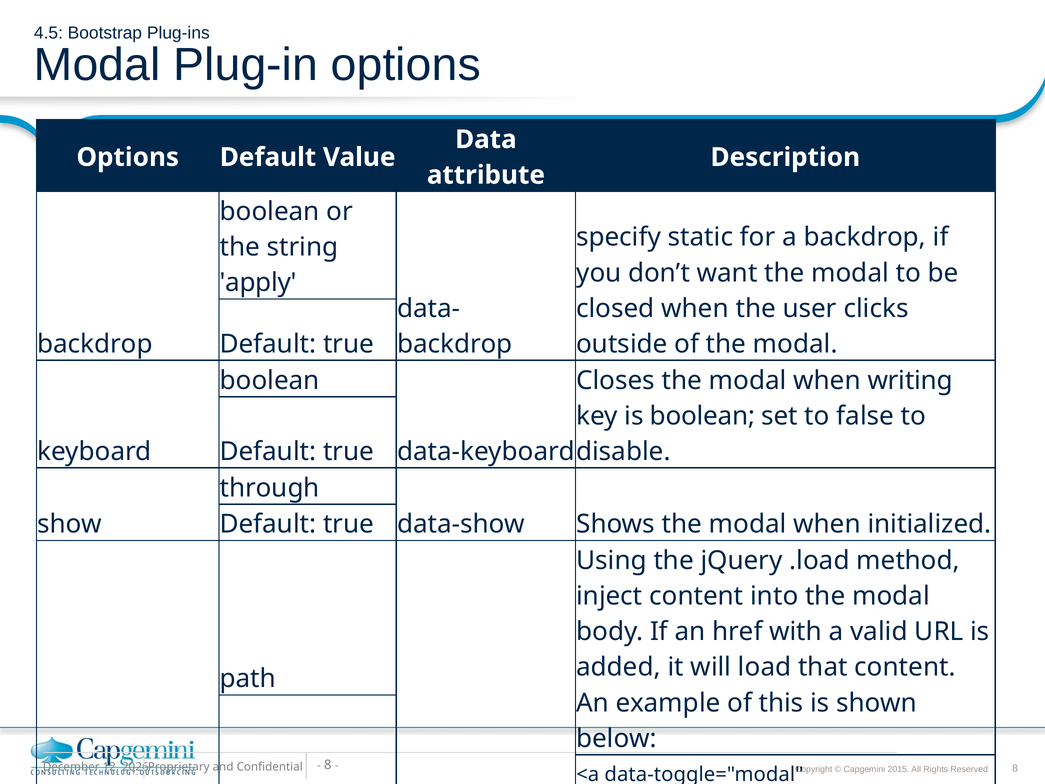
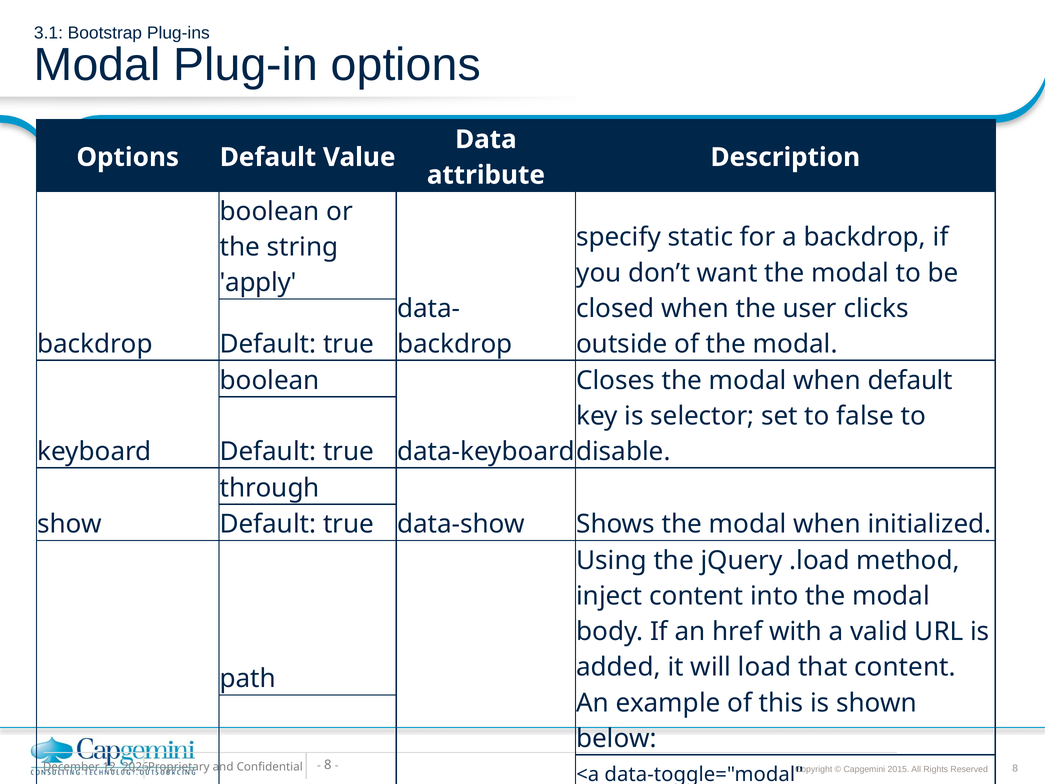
4.5: 4.5 -> 3.1
when writing: writing -> default
is boolean: boolean -> selector
